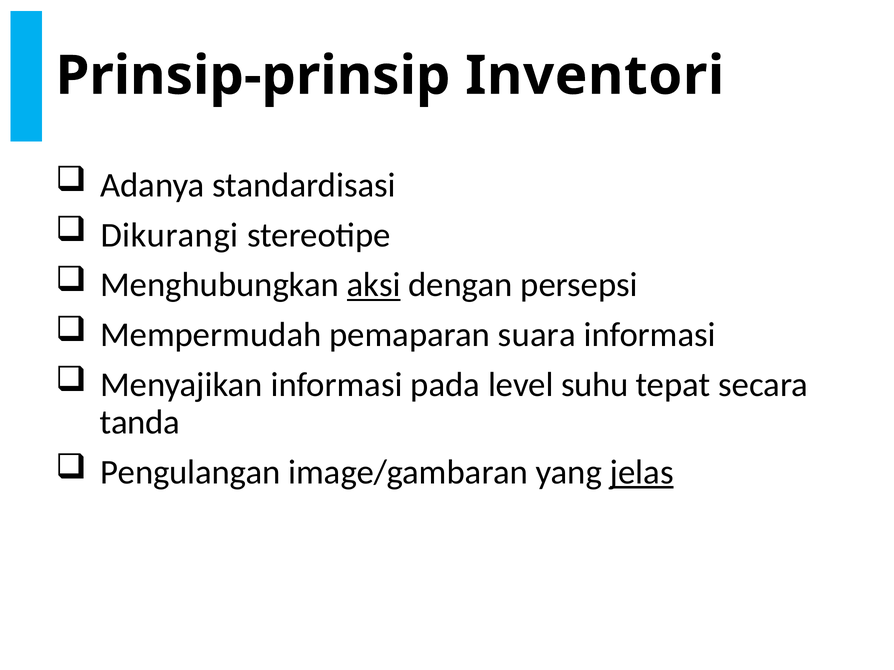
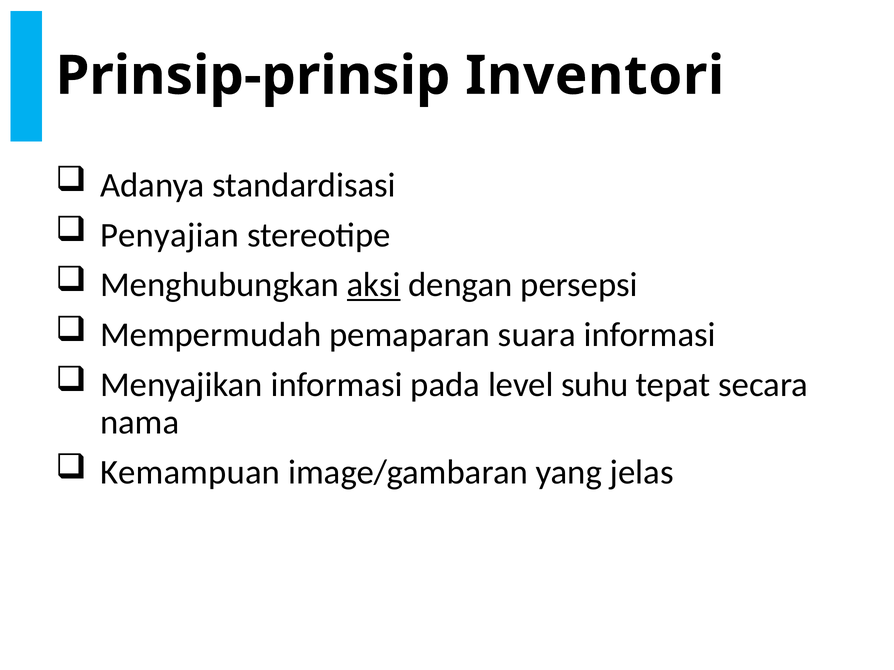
Dikurangi: Dikurangi -> Penyajian
tanda: tanda -> nama
Pengulangan: Pengulangan -> Kemampuan
jelas underline: present -> none
